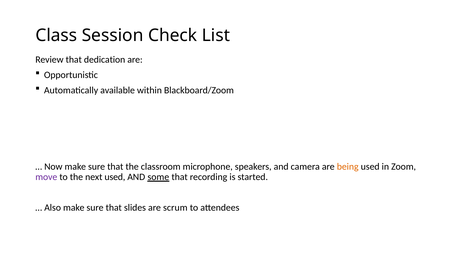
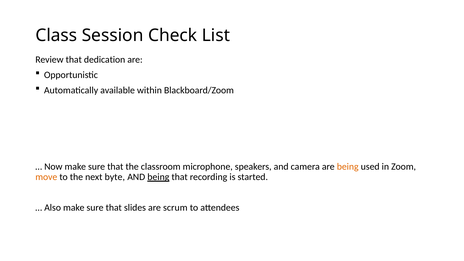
move colour: purple -> orange
next used: used -> byte
AND some: some -> being
